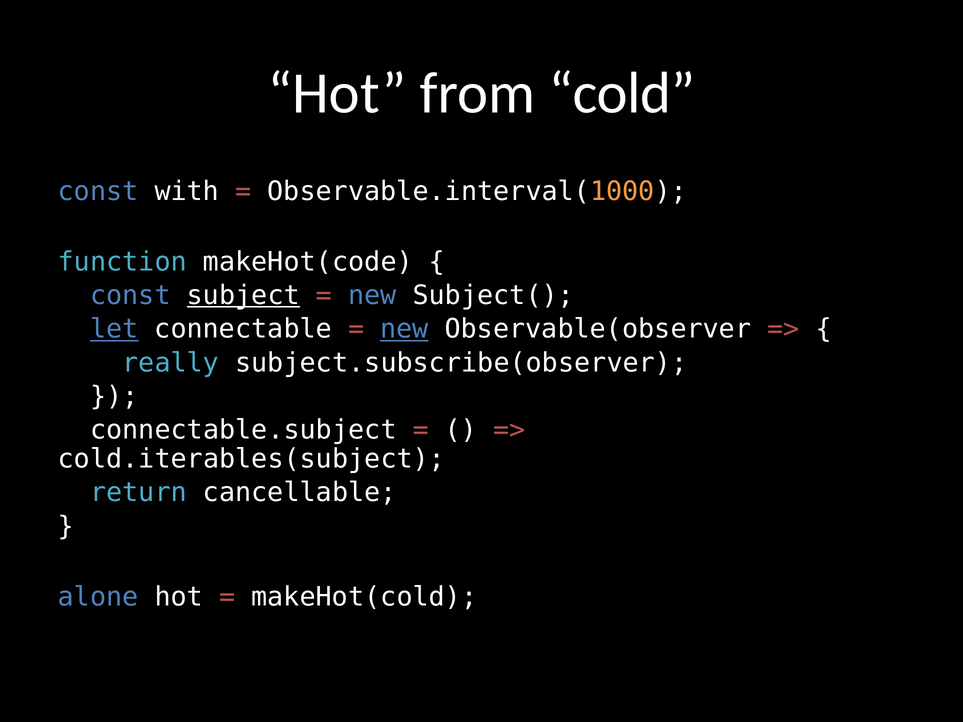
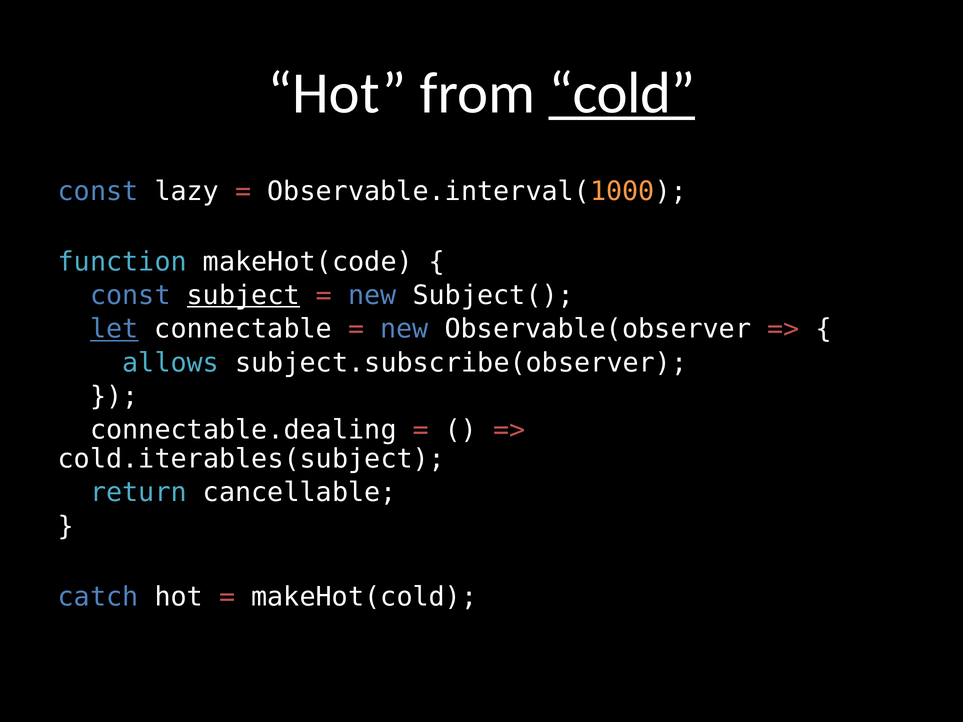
cold underline: none -> present
with: with -> lazy
new at (404, 329) underline: present -> none
really: really -> allows
connectable.subject: connectable.subject -> connectable.dealing
alone: alone -> catch
